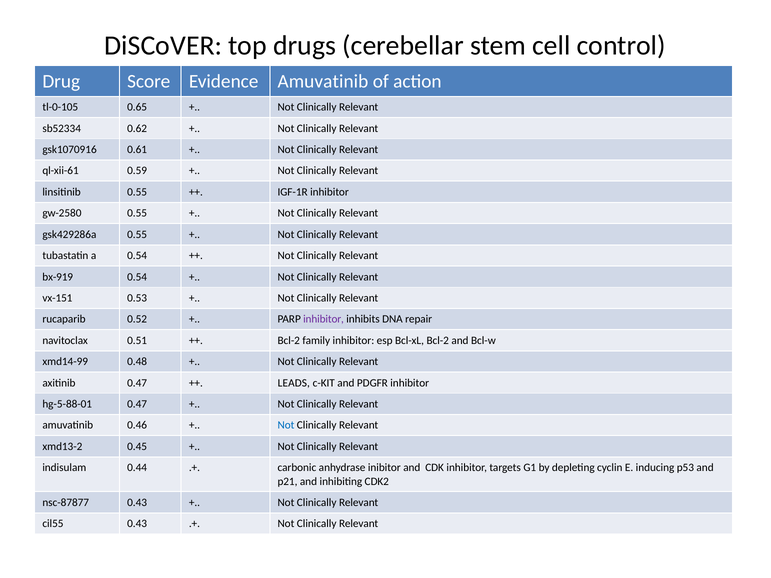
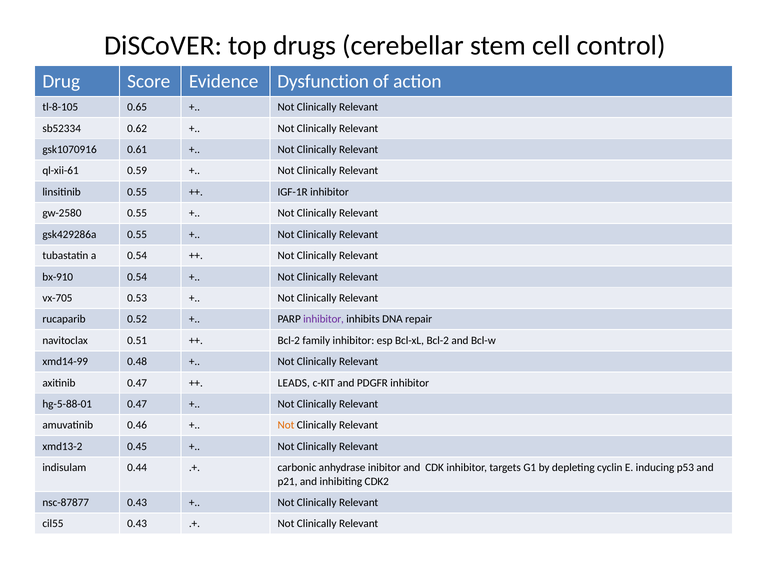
Evidence Amuvatinib: Amuvatinib -> Dysfunction
tl-0-105: tl-0-105 -> tl-8-105
bx-919: bx-919 -> bx-910
vx-151: vx-151 -> vx-705
Not at (286, 425) colour: blue -> orange
